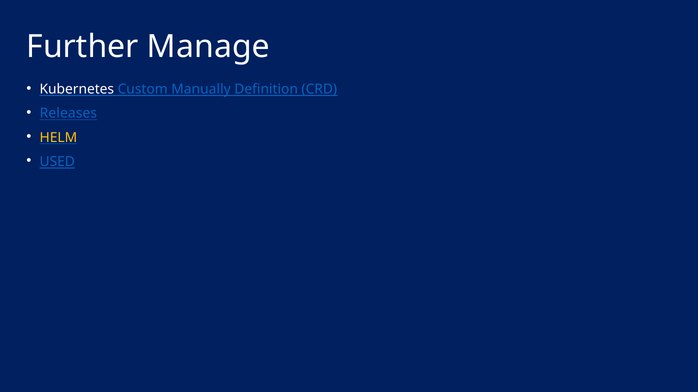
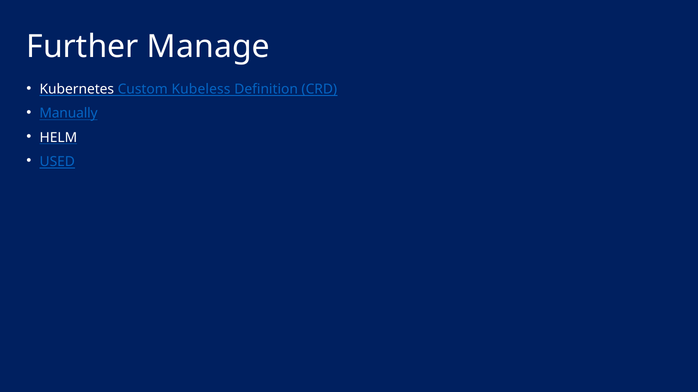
Manually: Manually -> Kubeless
Releases: Releases -> Manually
HELM colour: yellow -> white
